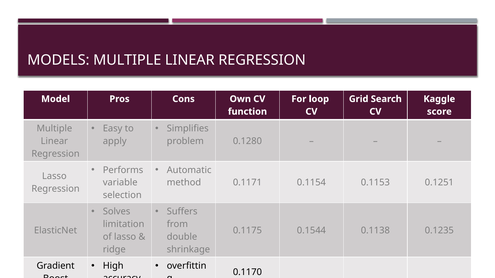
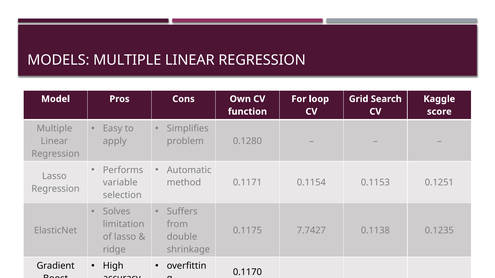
0.1544: 0.1544 -> 7.7427
